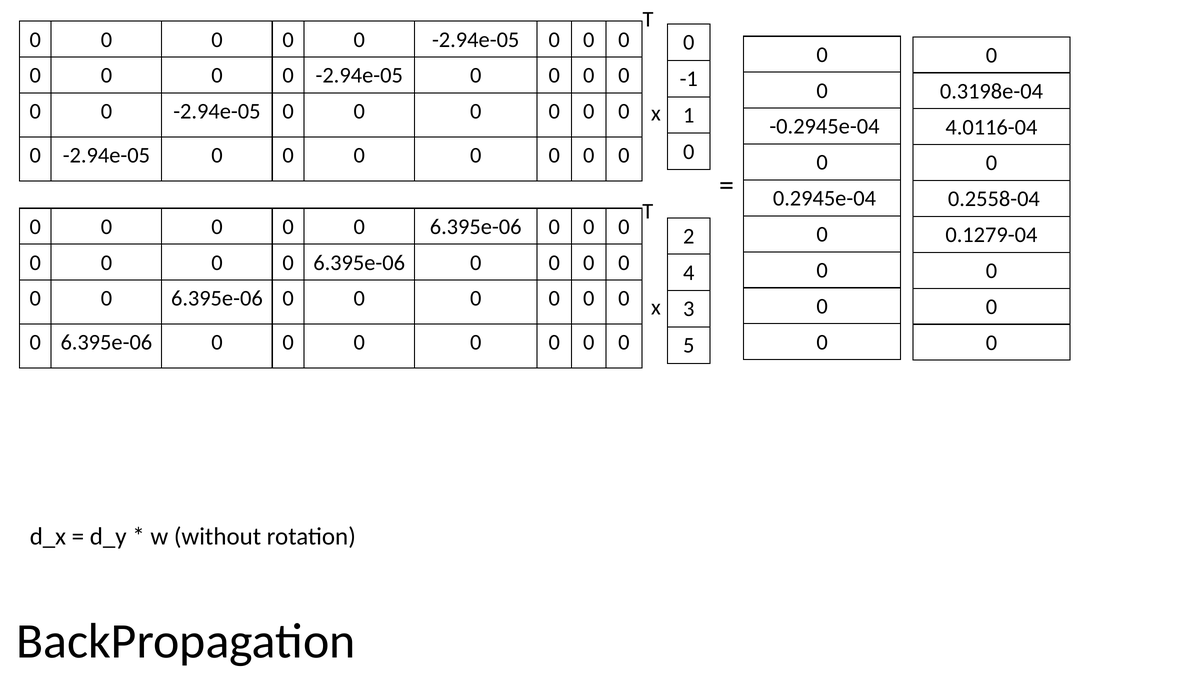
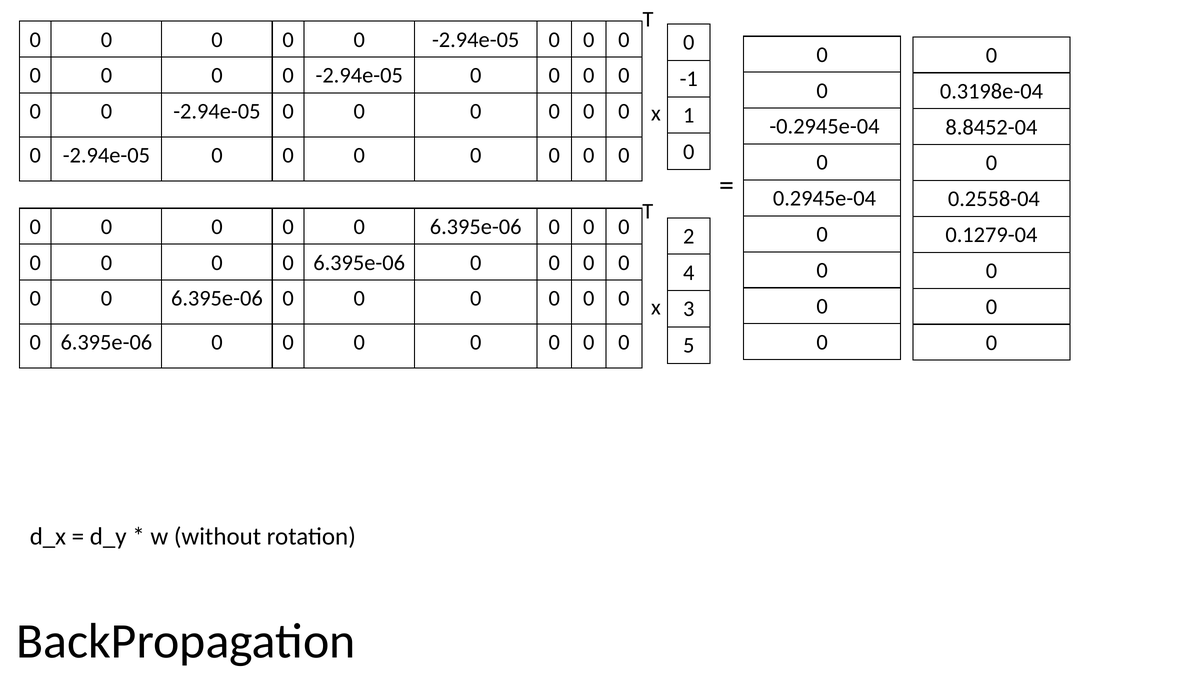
4.0116-04: 4.0116-04 -> 8.8452-04
